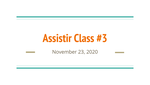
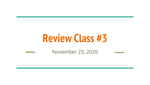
Assistir: Assistir -> Review
